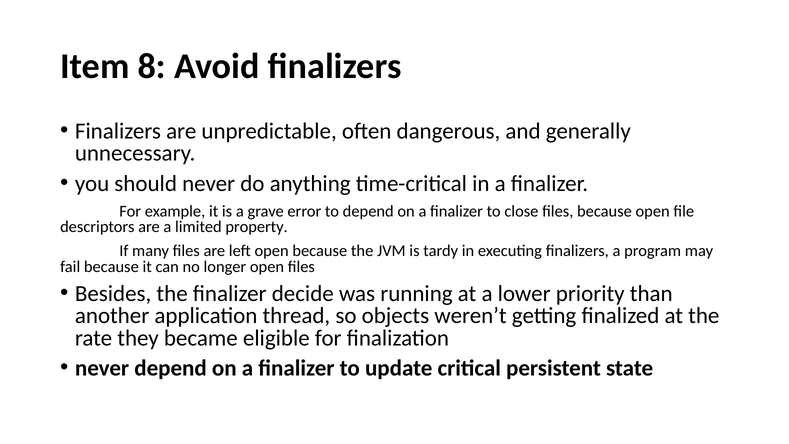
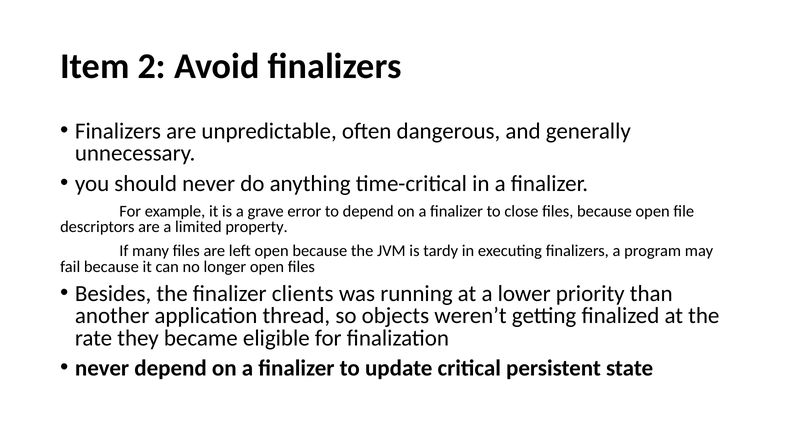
8: 8 -> 2
decide: decide -> clients
